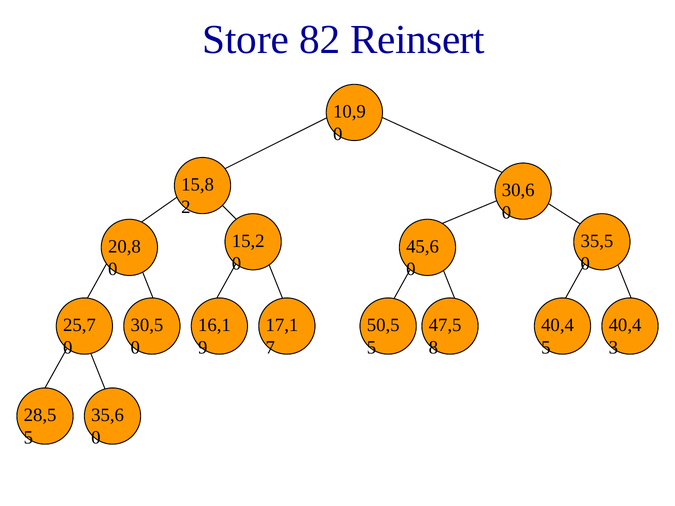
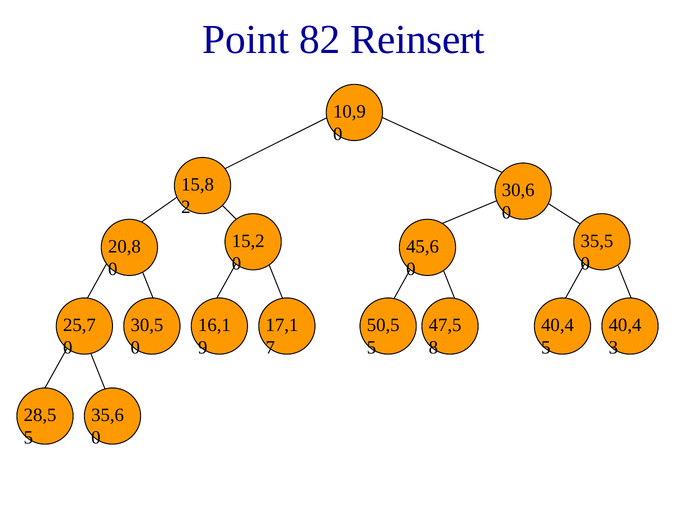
Store: Store -> Point
